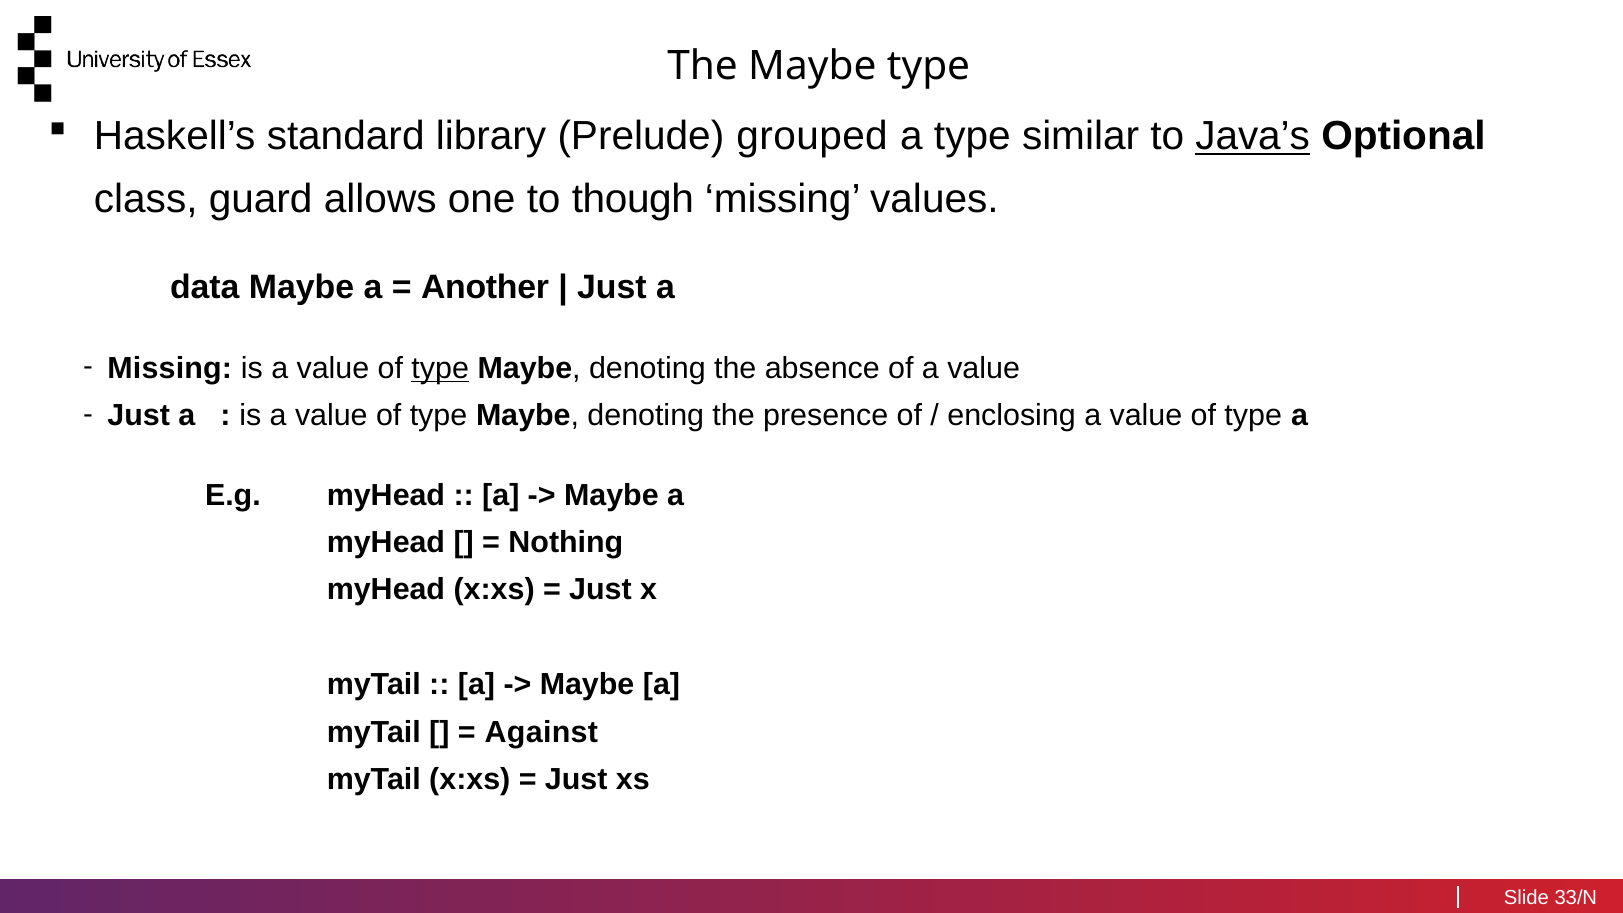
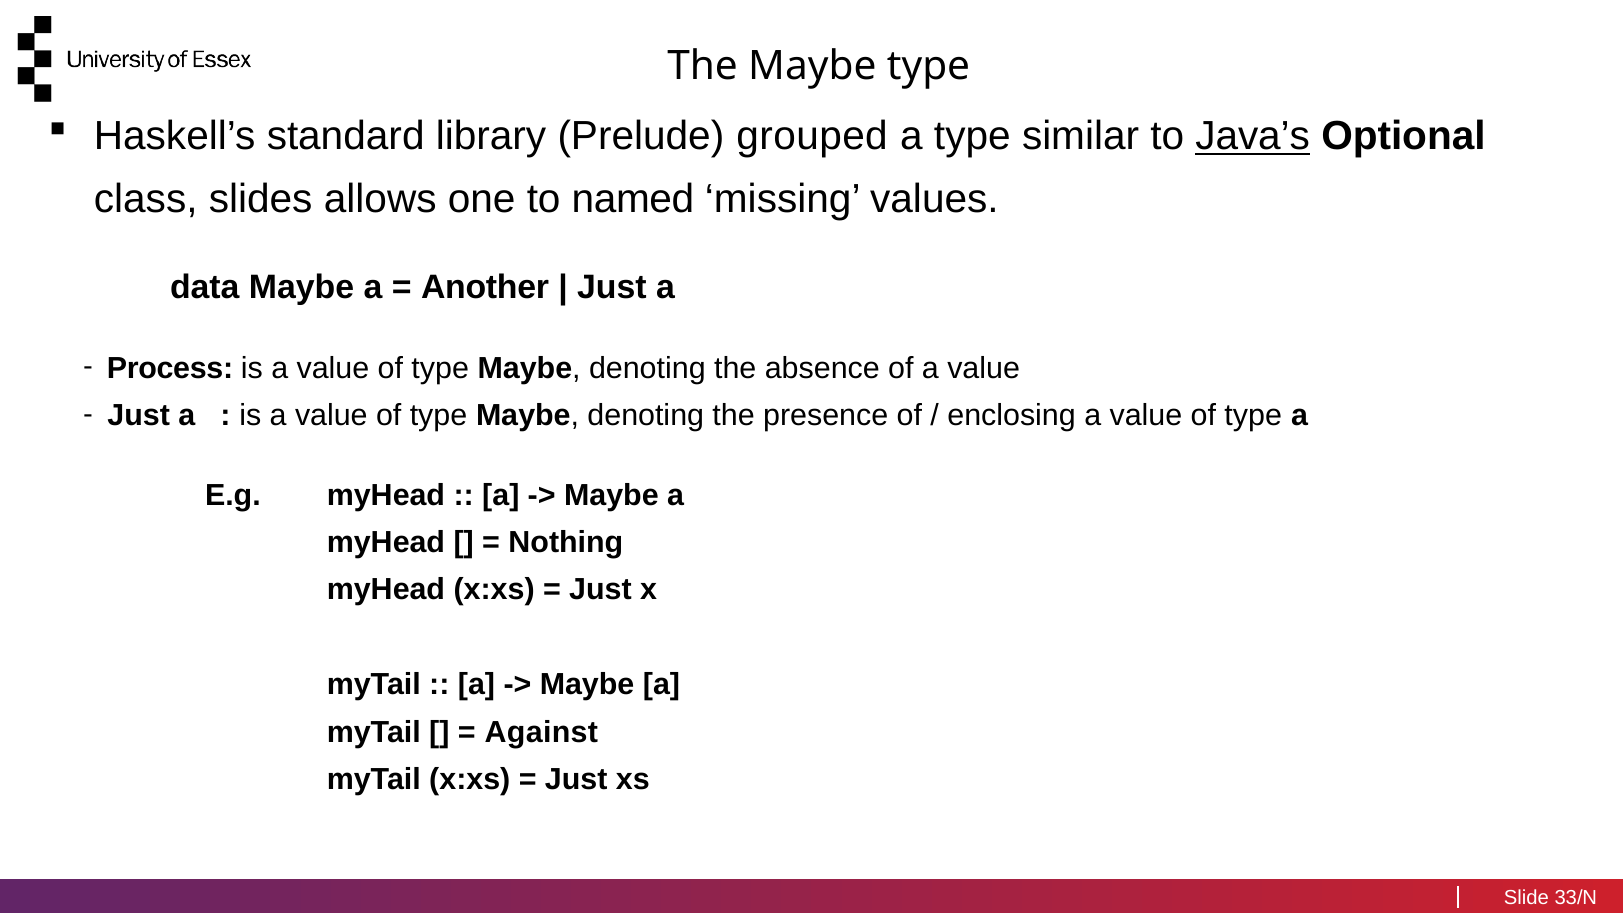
guard: guard -> slides
though: though -> named
Missing at (170, 368): Missing -> Process
type at (440, 368) underline: present -> none
